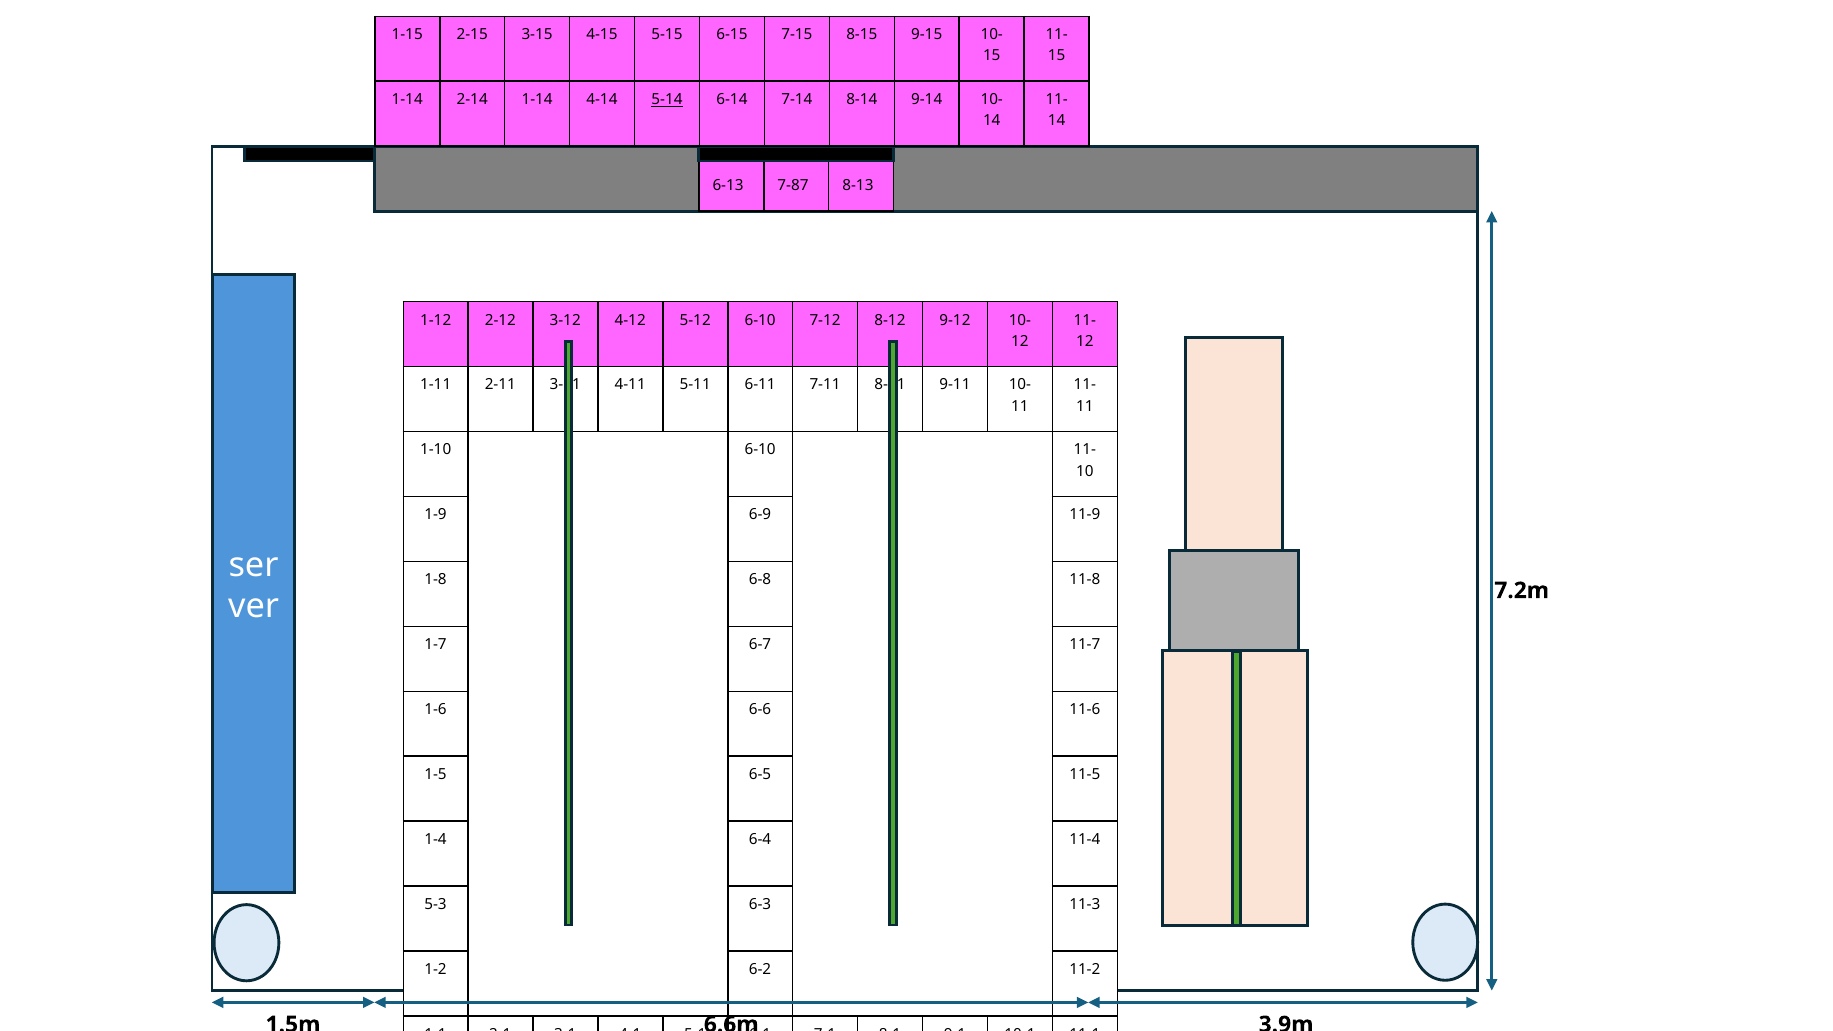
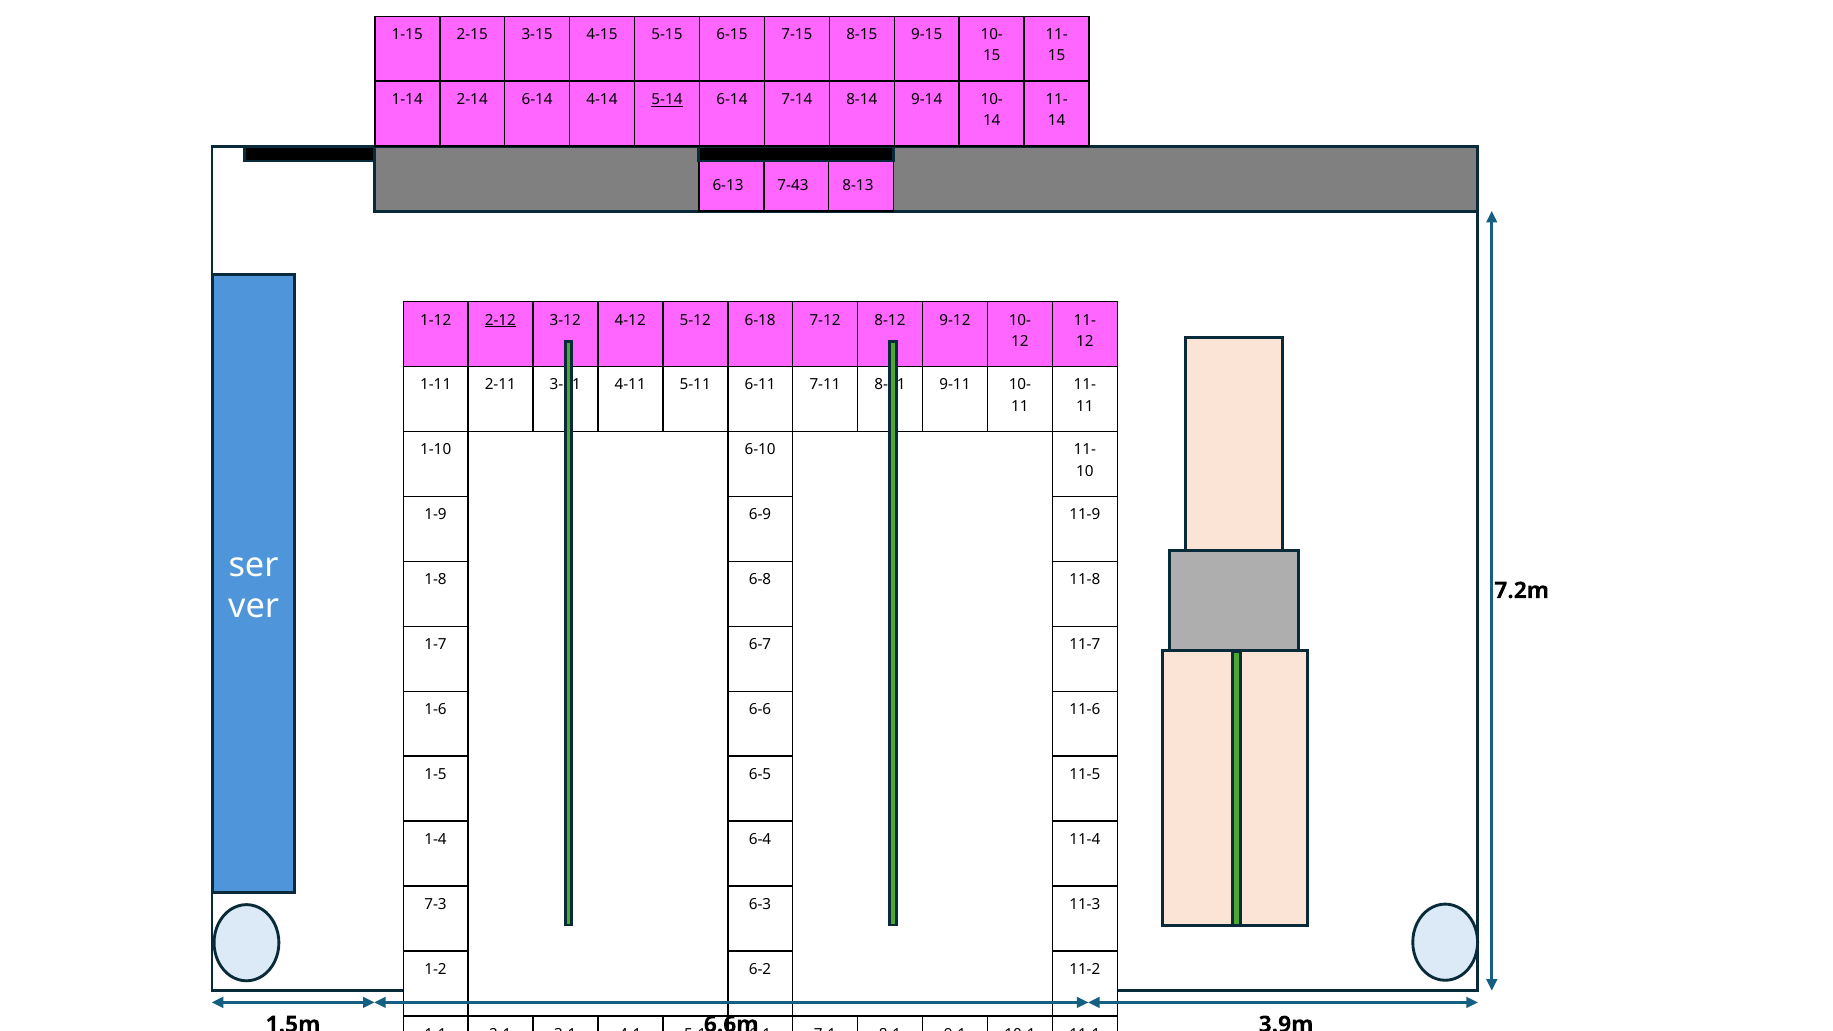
2-14 1-14: 1-14 -> 6-14
7-87: 7-87 -> 7-43
2-12 underline: none -> present
5-12 6-10: 6-10 -> 6-18
5-3: 5-3 -> 7-3
